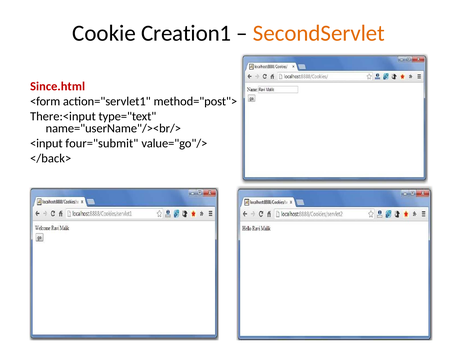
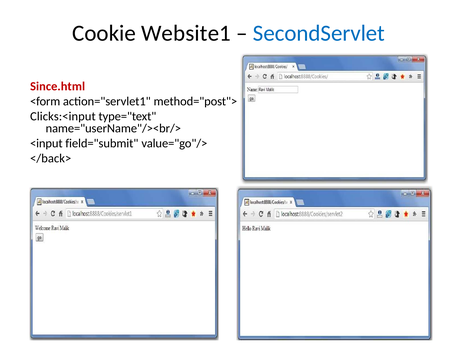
Creation1: Creation1 -> Website1
SecondServlet colour: orange -> blue
There:<input: There:<input -> Clicks:<input
four="submit: four="submit -> field="submit
